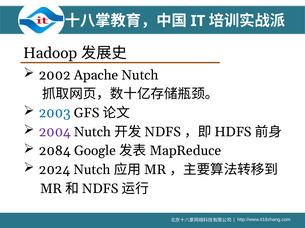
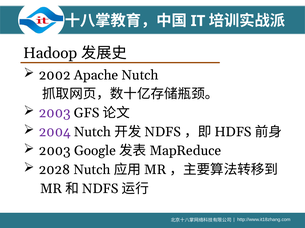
2003 at (55, 113) colour: blue -> purple
2084 at (55, 151): 2084 -> 2003
2024: 2024 -> 2028
